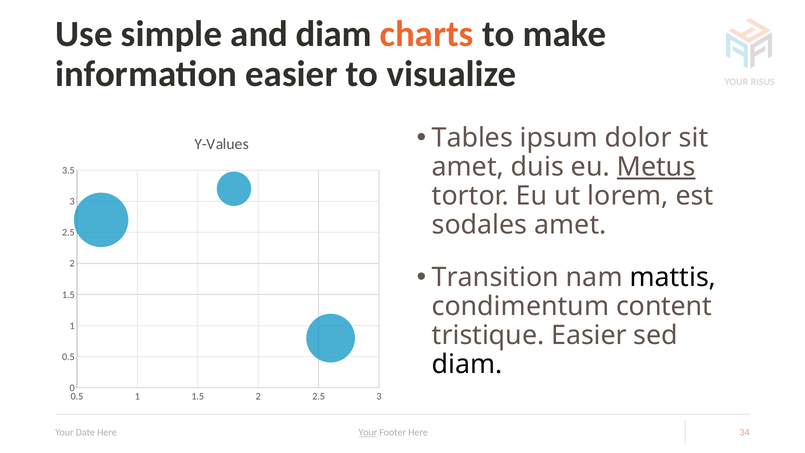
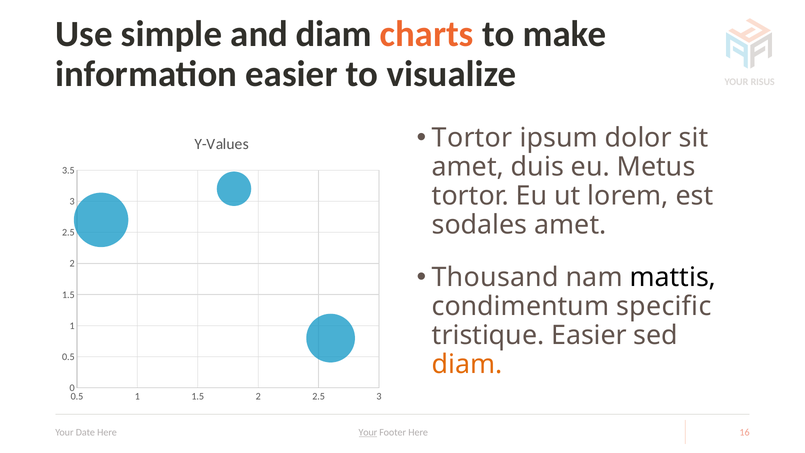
Tables at (472, 138): Tables -> Tortor
Metus underline: present -> none
Transition: Transition -> Thousand
content: content -> specific
diam at (467, 364) colour: black -> orange
34: 34 -> 16
